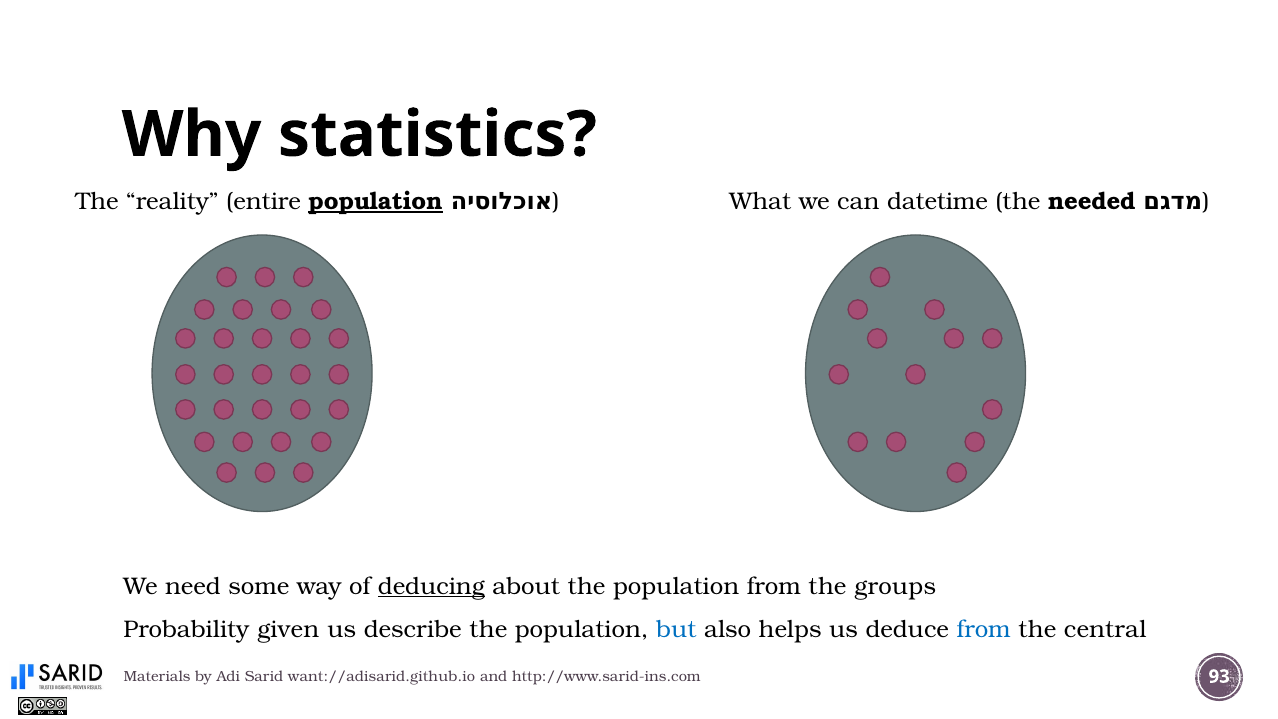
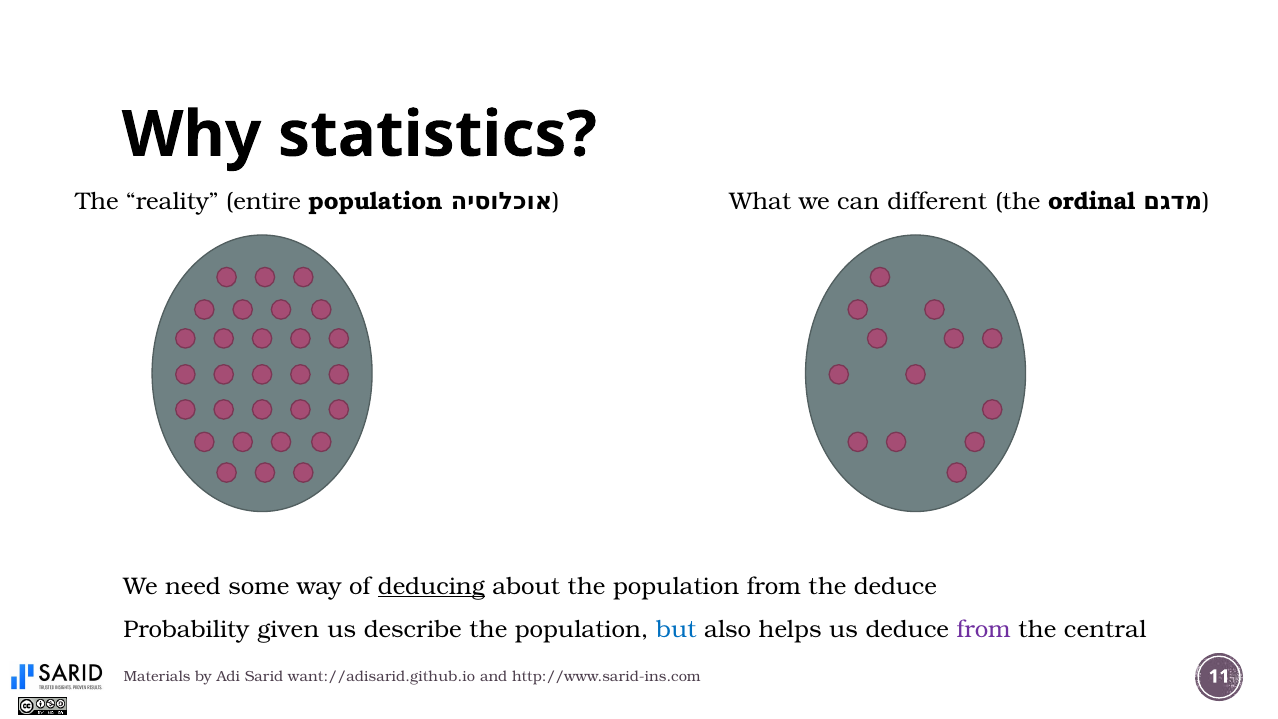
population at (376, 202) underline: present -> none
datetime: datetime -> different
needed: needed -> ordinal
the groups: groups -> deduce
from at (984, 629) colour: blue -> purple
93: 93 -> 11
